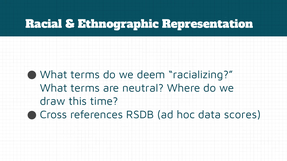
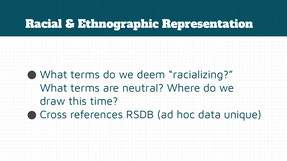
scores: scores -> unique
